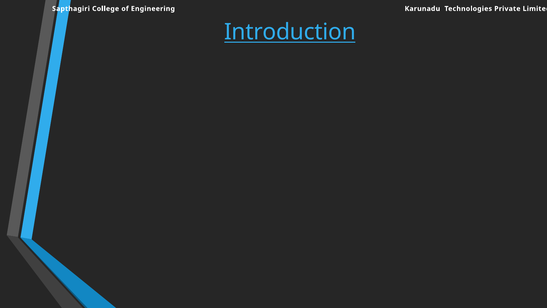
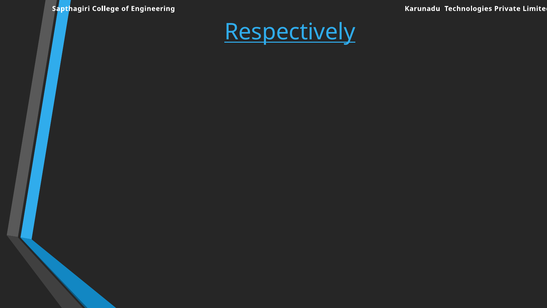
Introduction: Introduction -> Respectively
